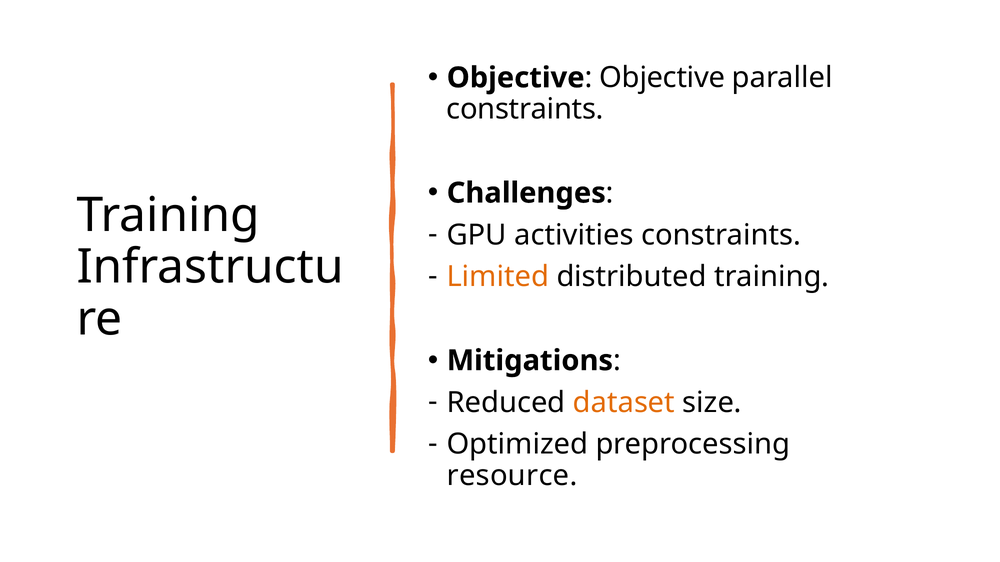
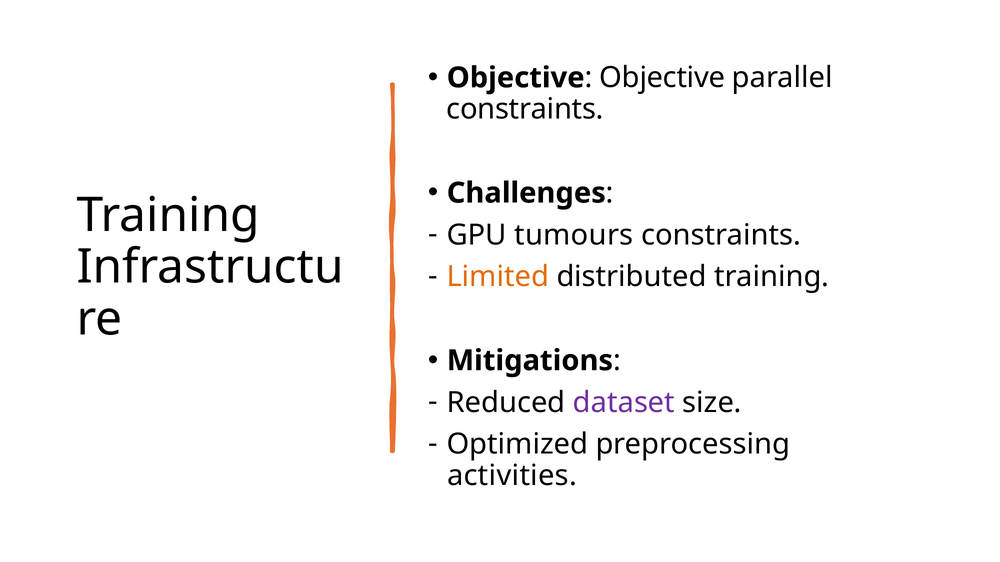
activities: activities -> tumours
dataset colour: orange -> purple
resource: resource -> activities
